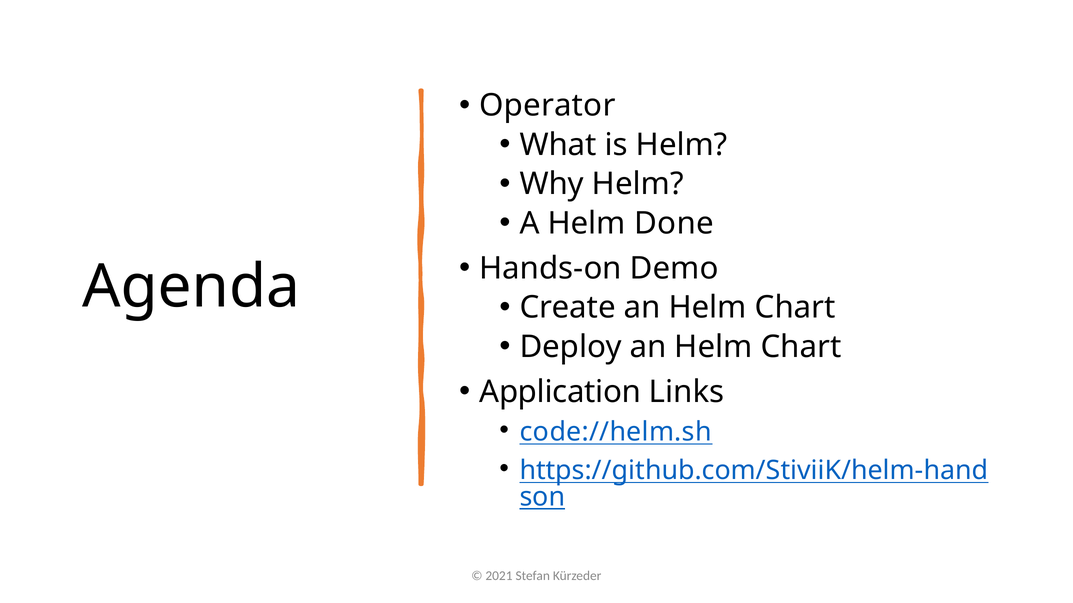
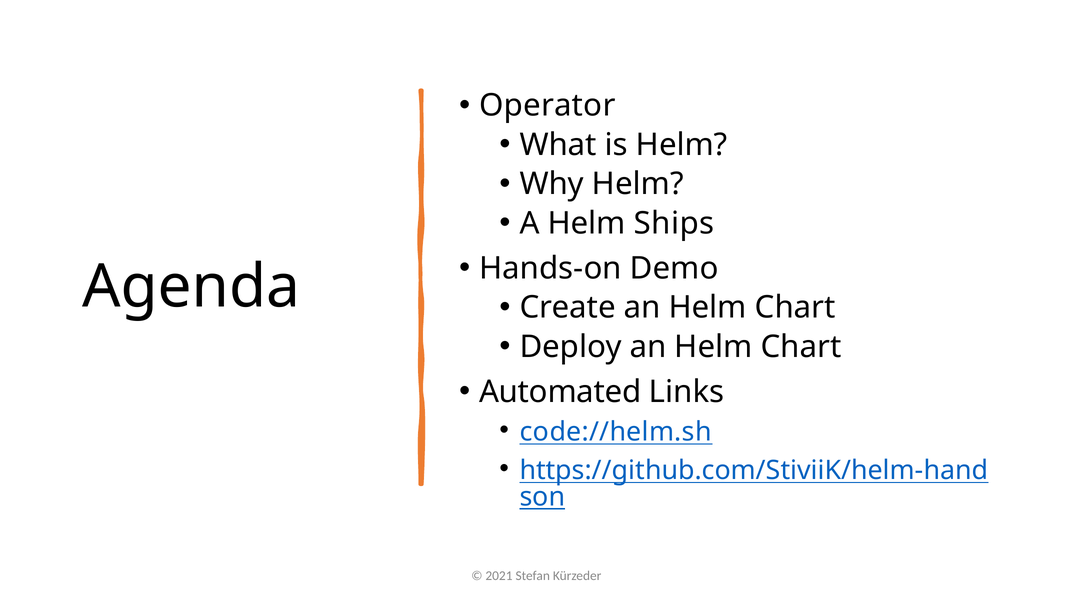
Done: Done -> Ships
Application: Application -> Automated
